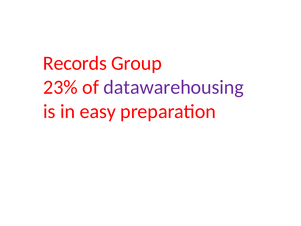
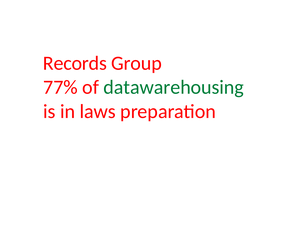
23%: 23% -> 77%
datawarehousing colour: purple -> green
easy: easy -> laws
